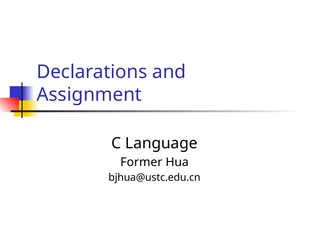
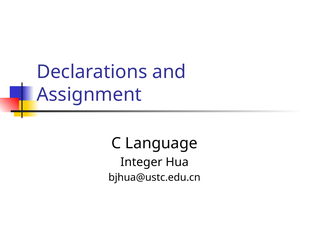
Former: Former -> Integer
